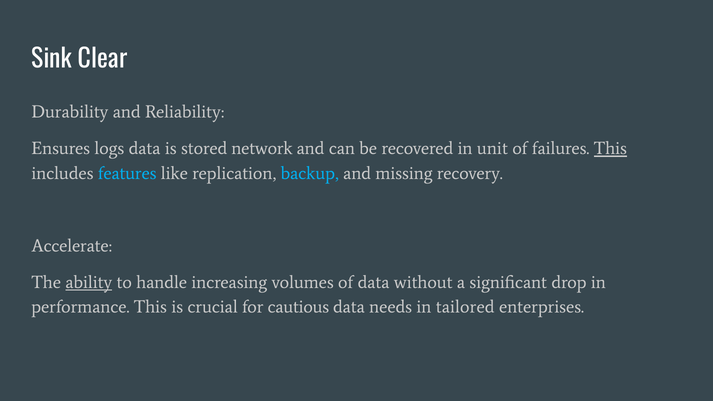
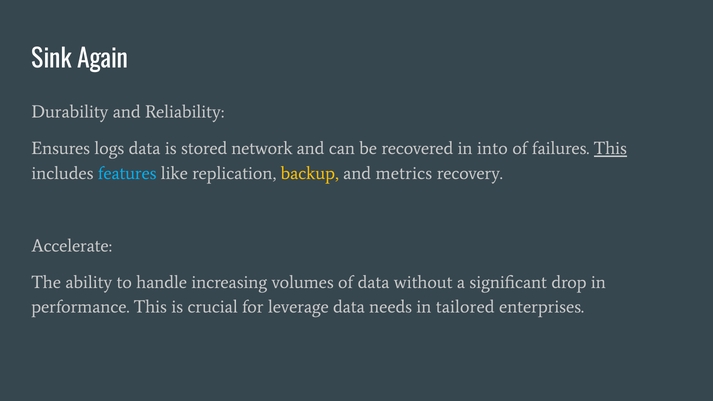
Clear: Clear -> Again
unit: unit -> into
backup colour: light blue -> yellow
missing: missing -> metrics
ability underline: present -> none
cautious: cautious -> leverage
